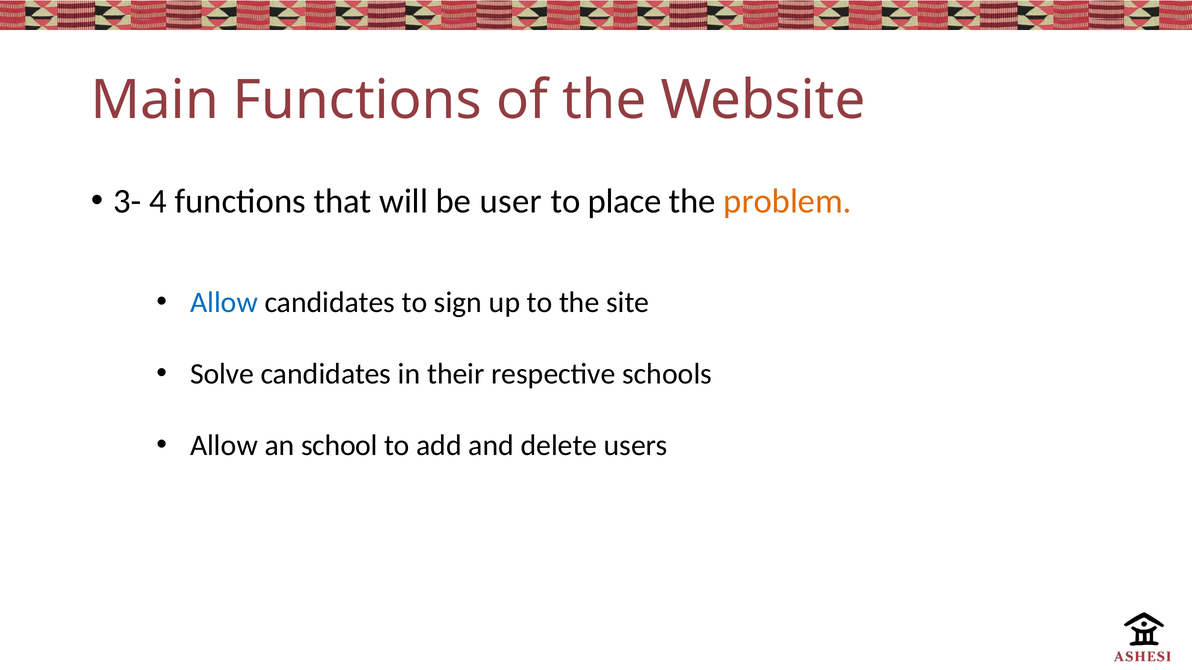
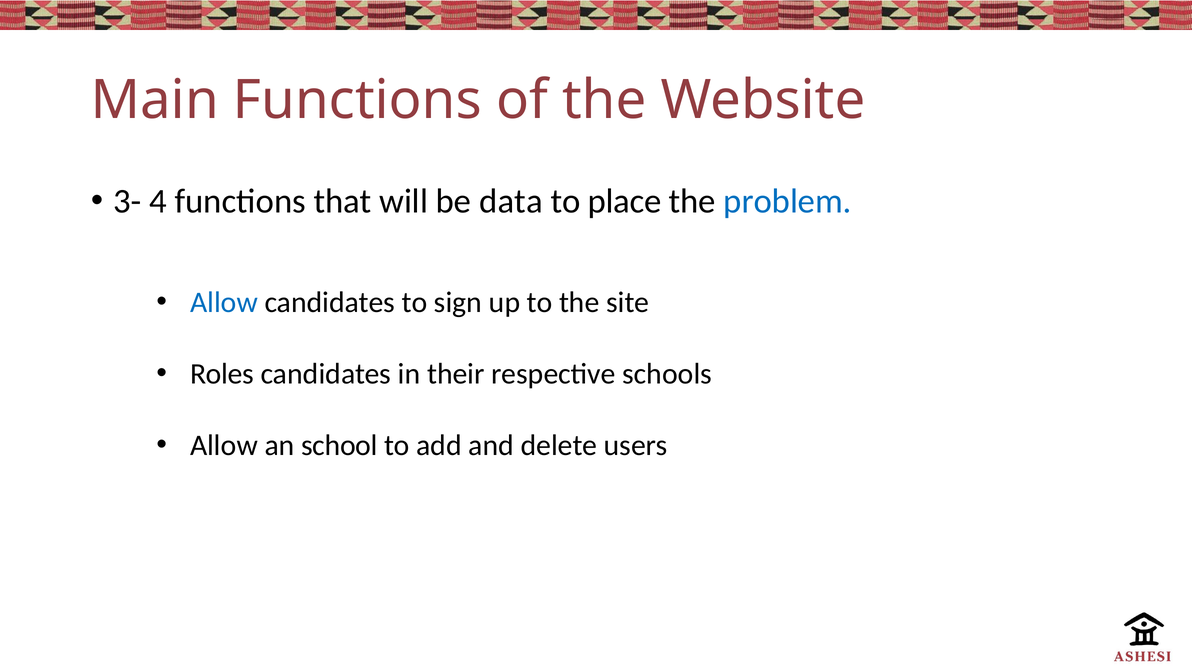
user: user -> data
problem colour: orange -> blue
Solve: Solve -> Roles
